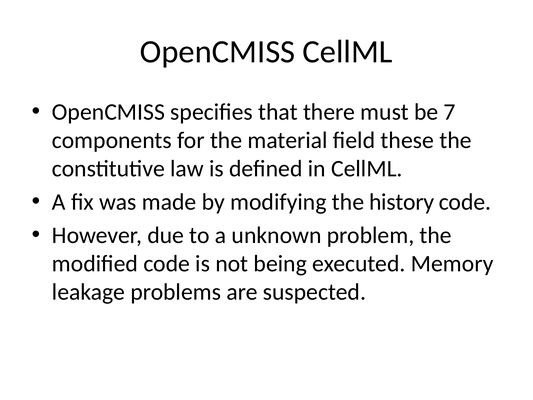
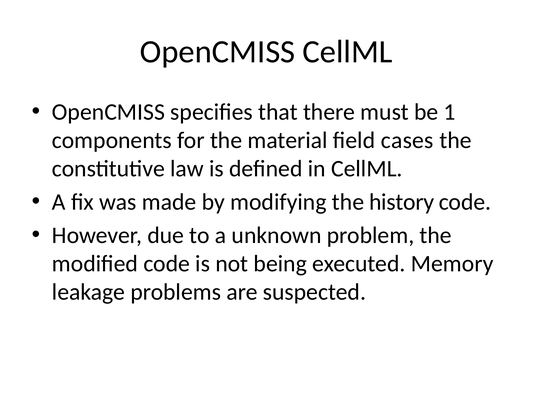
7: 7 -> 1
these: these -> cases
